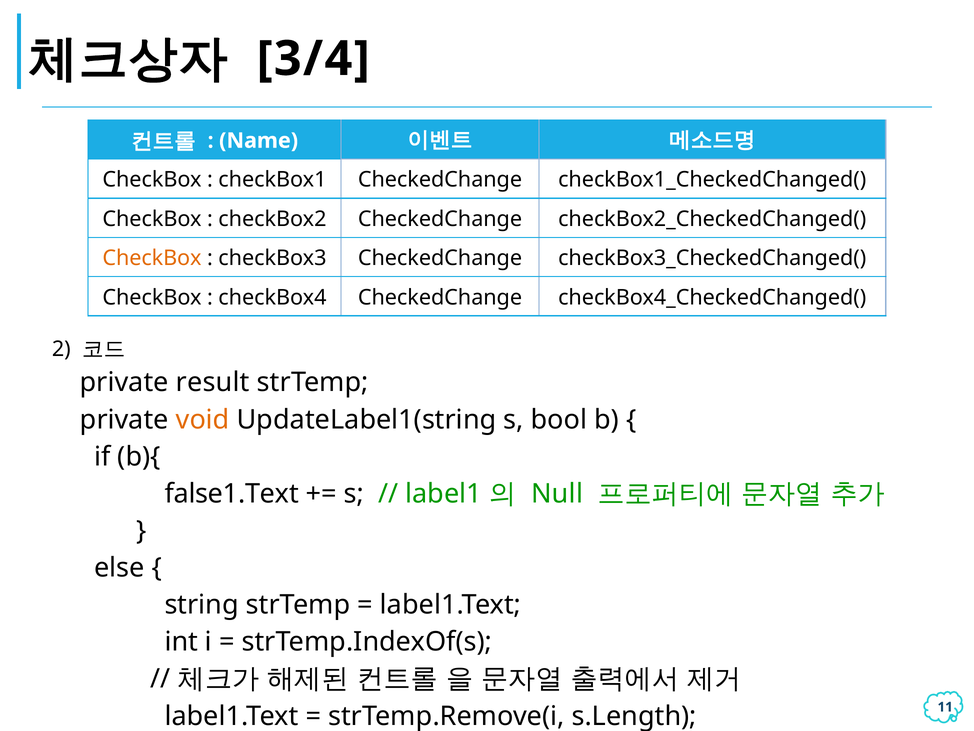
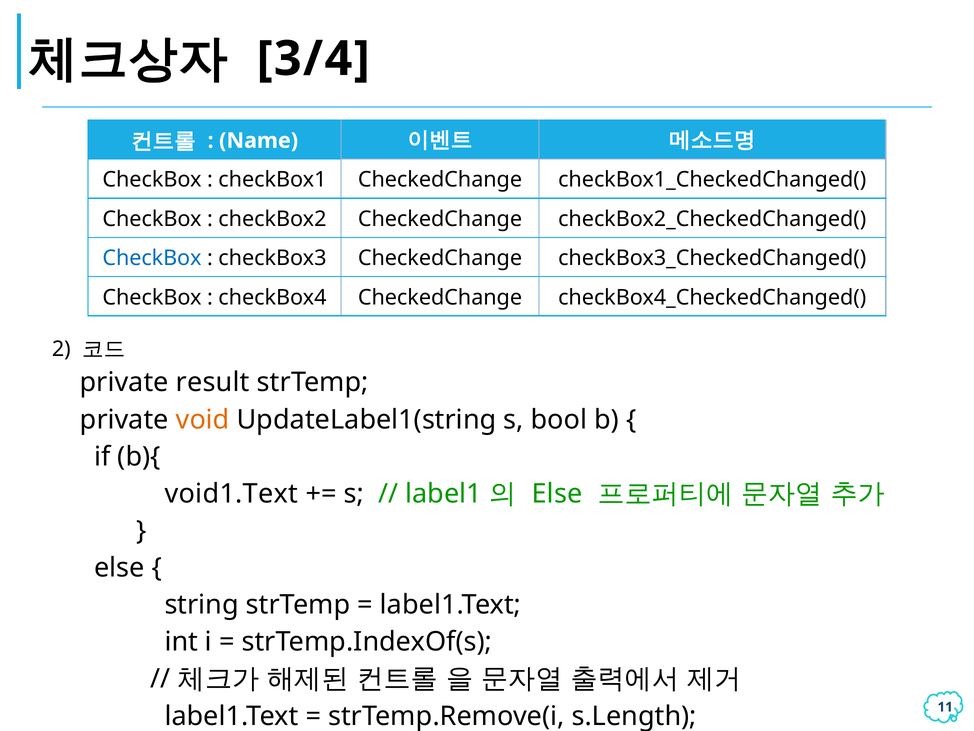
CheckBox at (152, 258) colour: orange -> blue
false1.Text: false1.Text -> void1.Text
Null at (557, 493): Null -> Else
